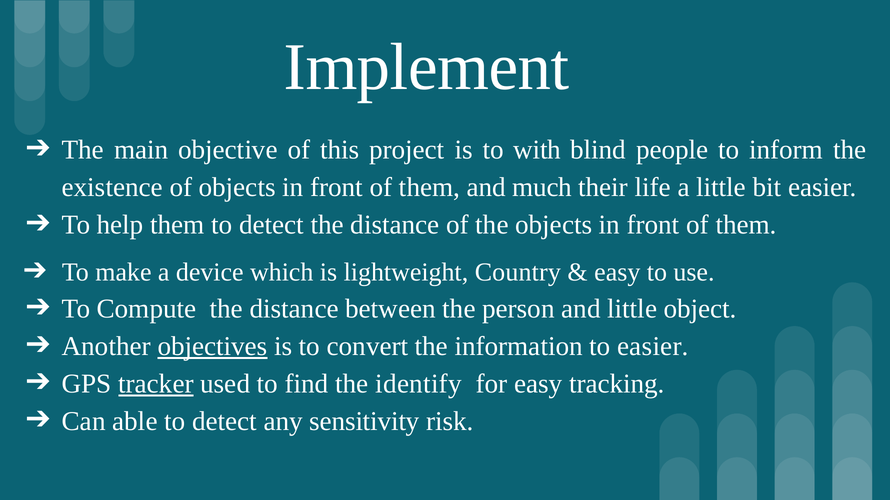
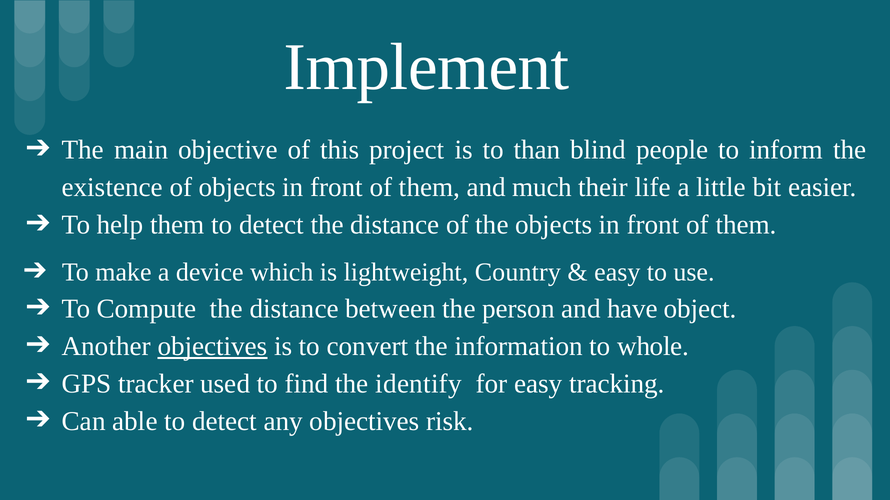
with: with -> than
and little: little -> have
to easier: easier -> whole
tracker underline: present -> none
any sensitivity: sensitivity -> objectives
